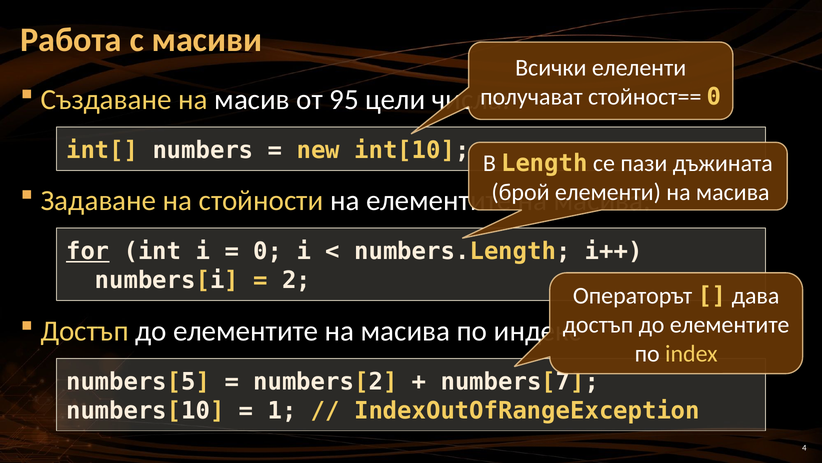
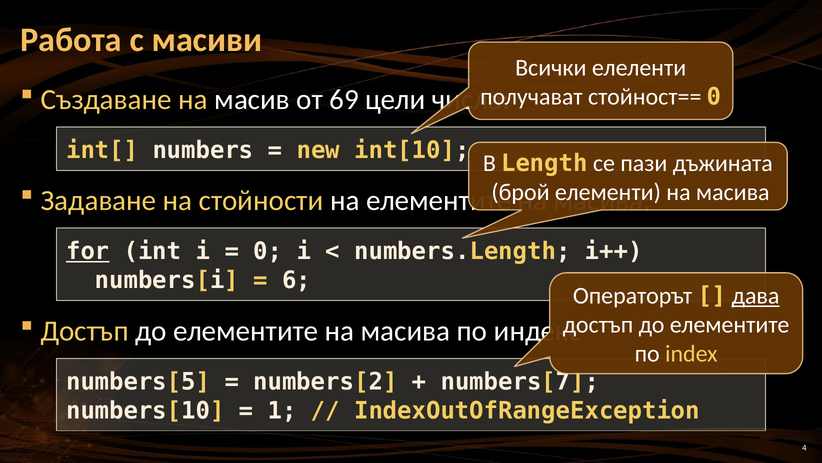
95: 95 -> 69
2: 2 -> 6
дава underline: none -> present
